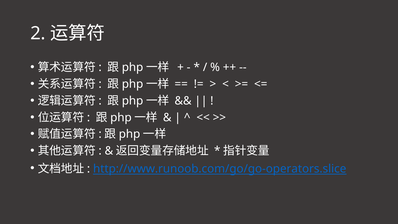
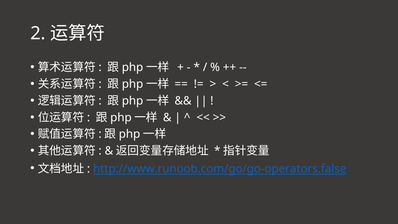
http://www.runoob.com/go/go-operators.slice: http://www.runoob.com/go/go-operators.slice -> http://www.runoob.com/go/go-operators.false
